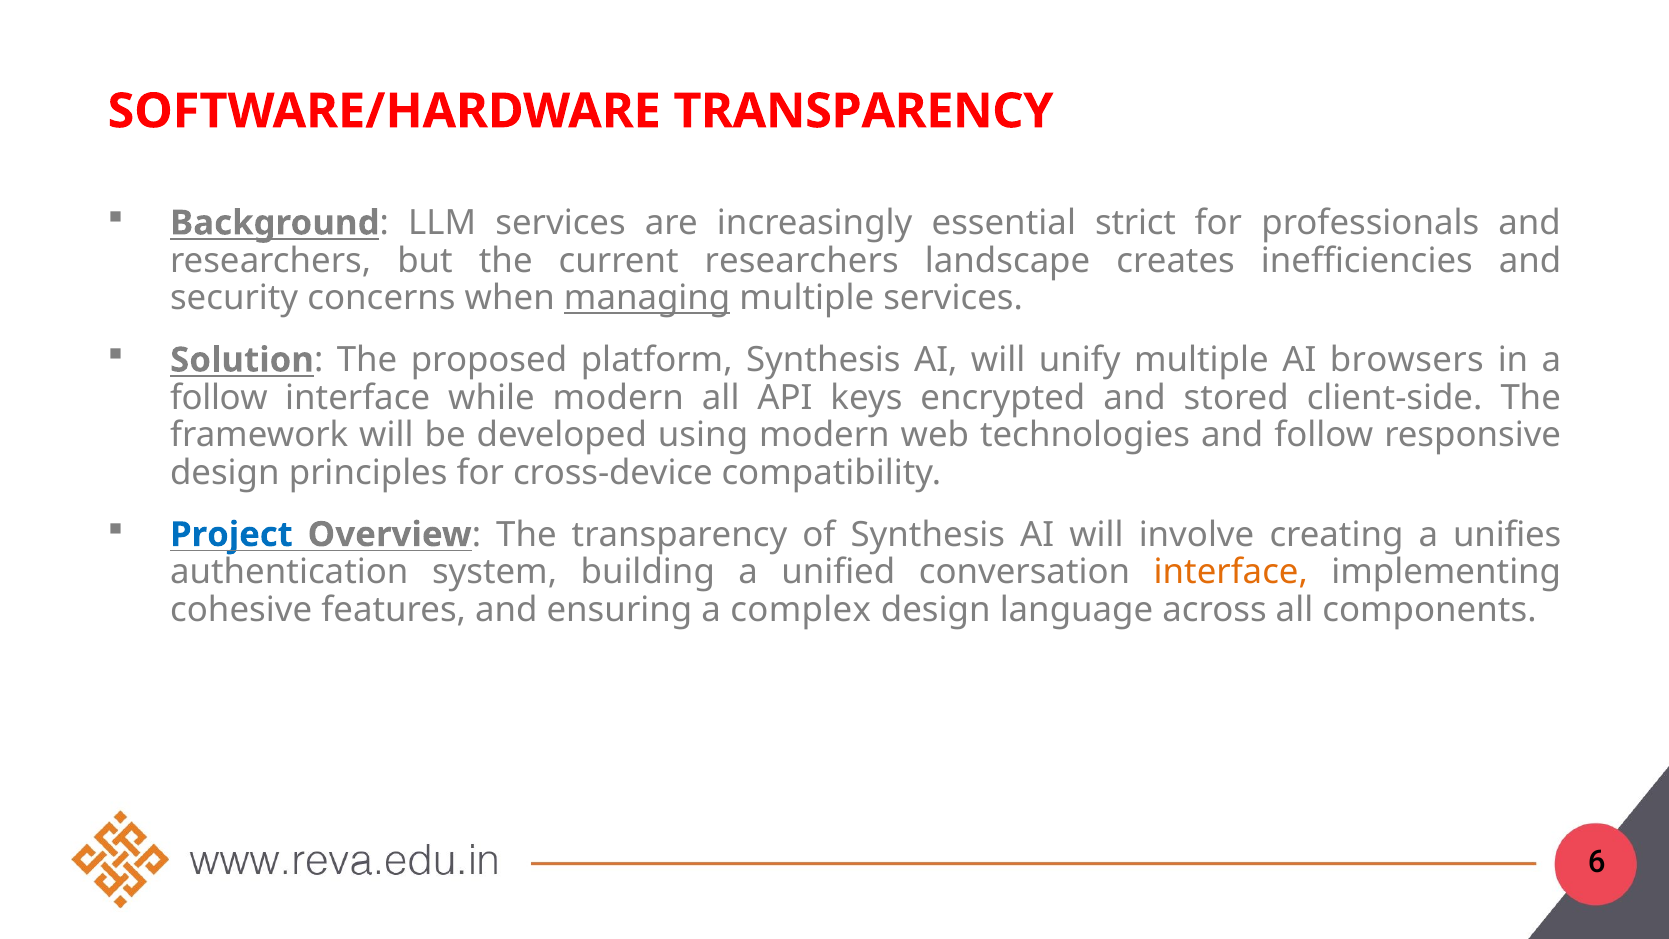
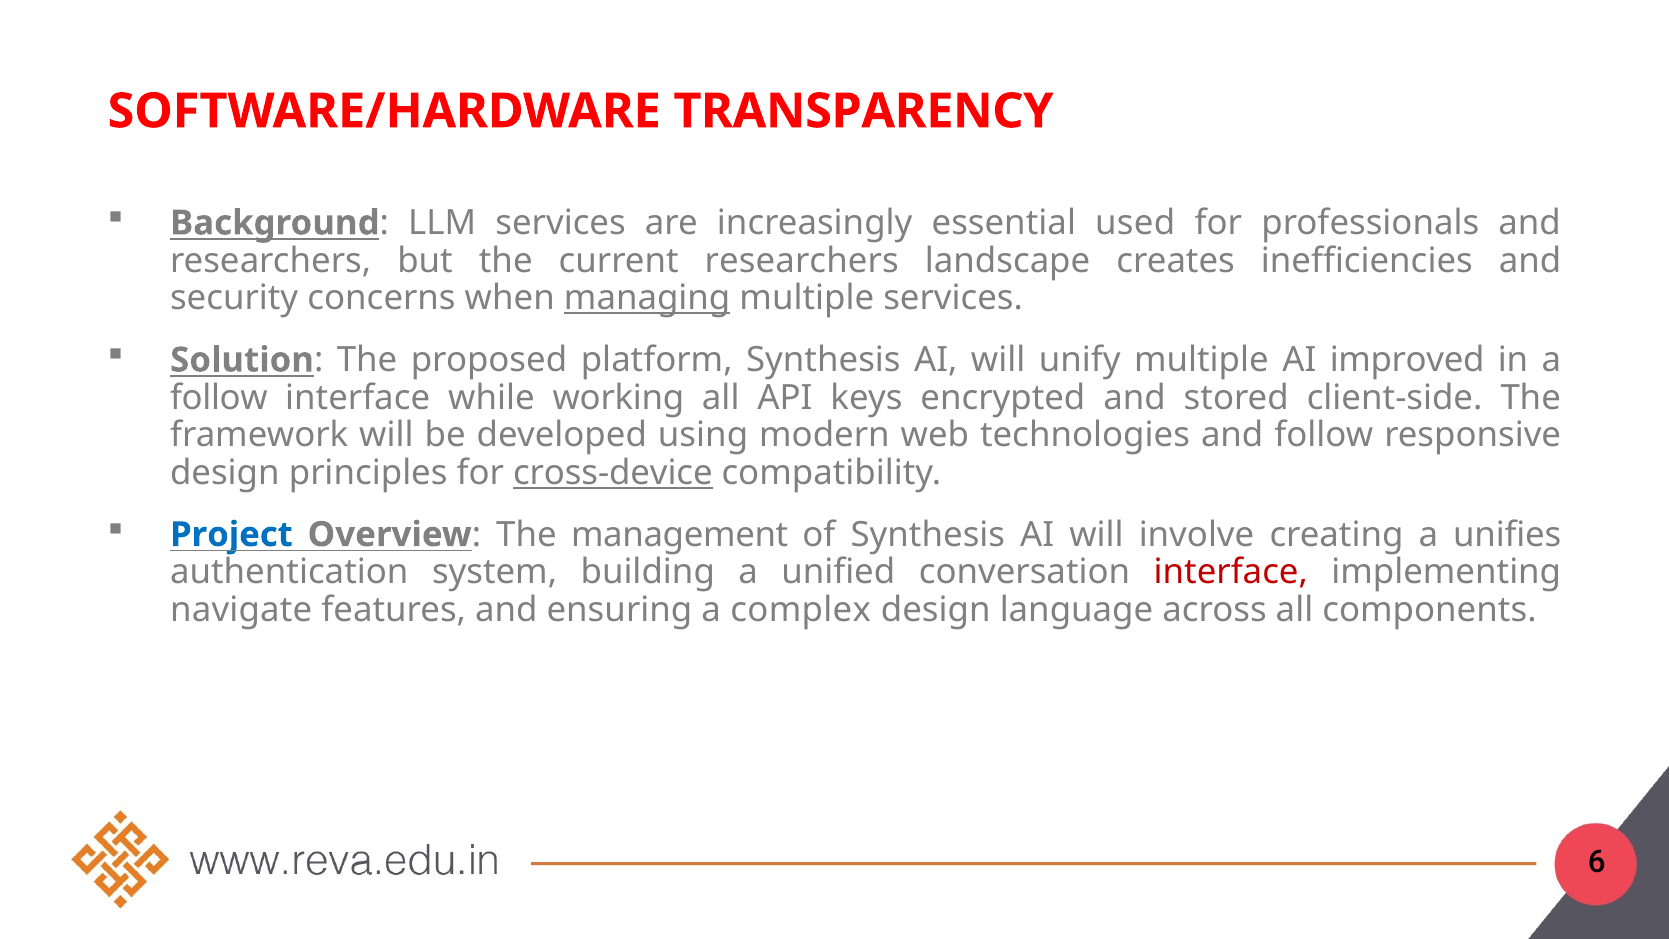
strict: strict -> used
browsers: browsers -> improved
while modern: modern -> working
cross-device underline: none -> present
The transparency: transparency -> management
interface at (1231, 572) colour: orange -> red
cohesive: cohesive -> navigate
